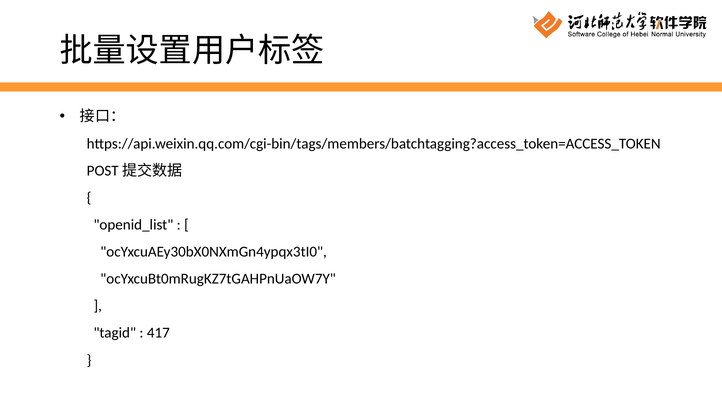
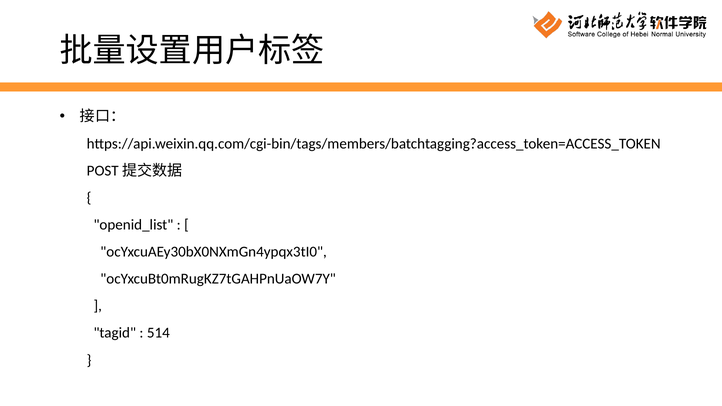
417: 417 -> 514
